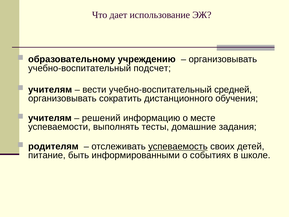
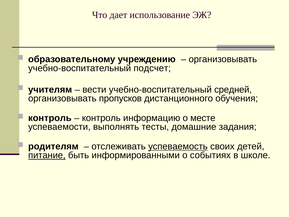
сократить: сократить -> пропусков
учителям at (50, 118): учителям -> контроль
решений at (101, 118): решений -> контроль
питание underline: none -> present
